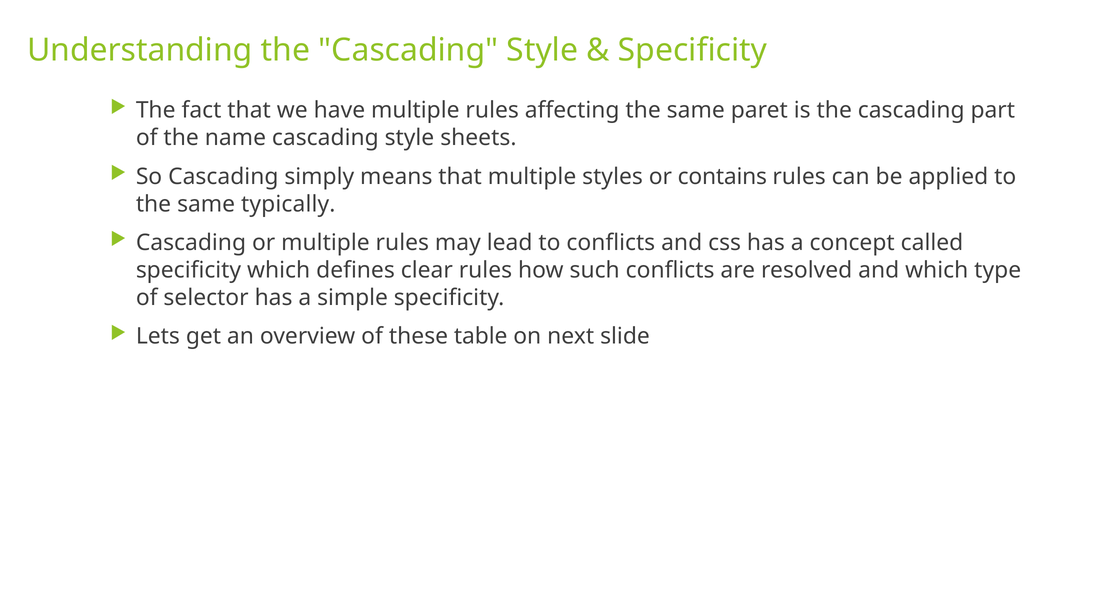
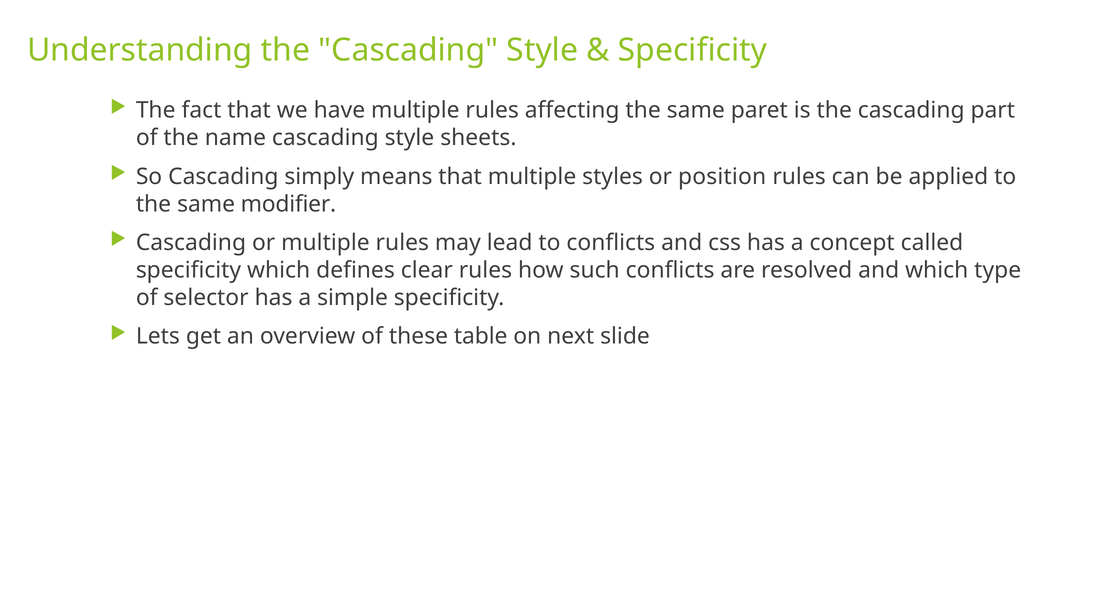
contains: contains -> position
typically: typically -> modifier
